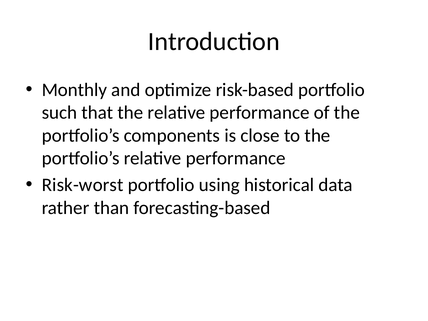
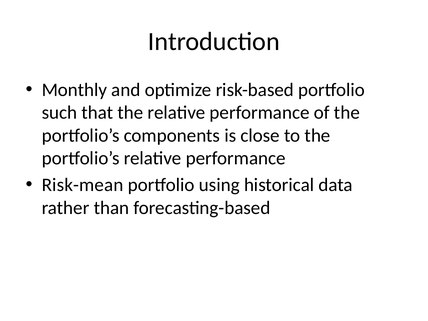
Risk-worst: Risk-worst -> Risk-mean
